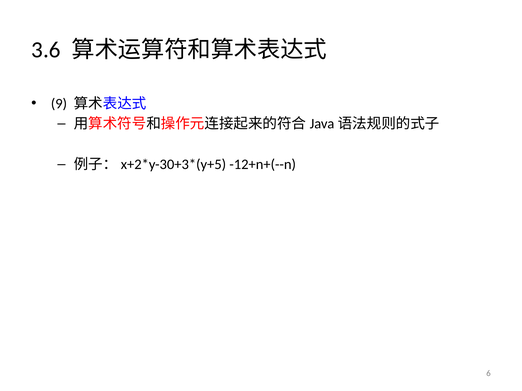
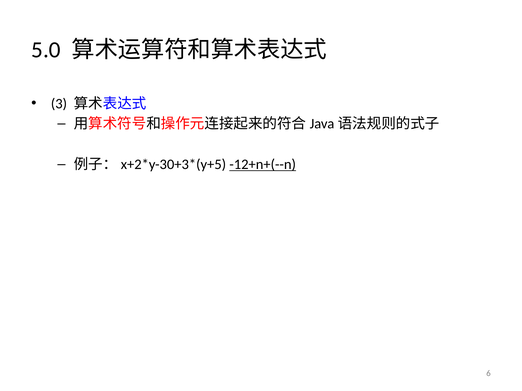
3.6: 3.6 -> 5.0
9: 9 -> 3
-12+n+(--n underline: none -> present
